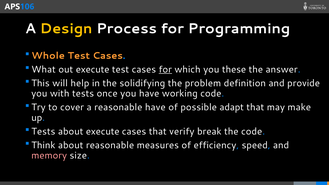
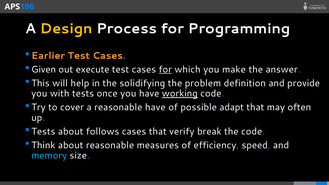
Whole: Whole -> Earlier
What: What -> Given
these: these -> make
working underline: none -> present
make: make -> often
about execute: execute -> follows
memory colour: pink -> light blue
